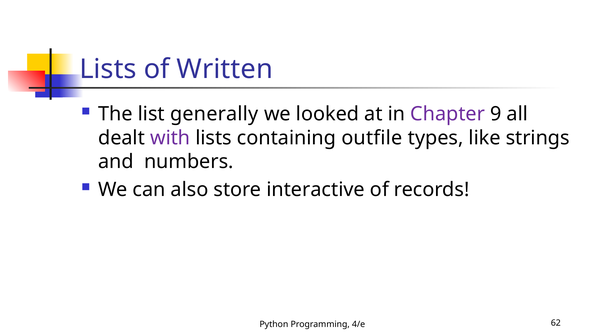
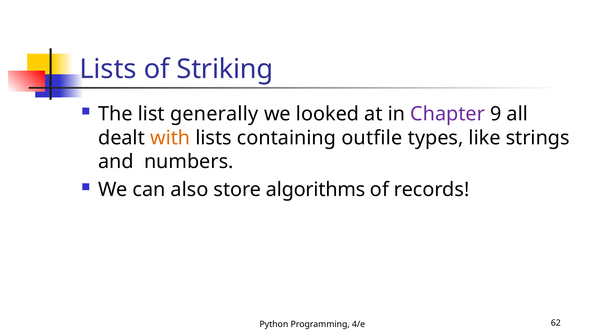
Written: Written -> Striking
with colour: purple -> orange
interactive: interactive -> algorithms
